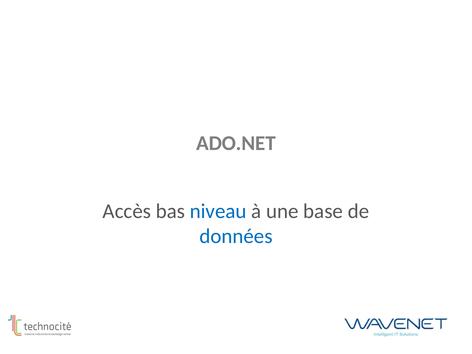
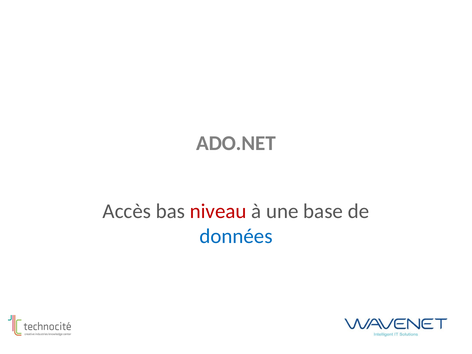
niveau colour: blue -> red
